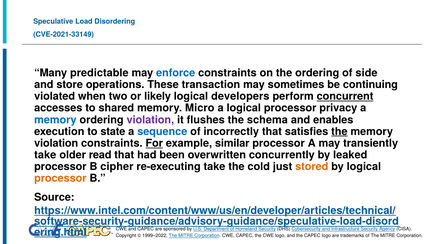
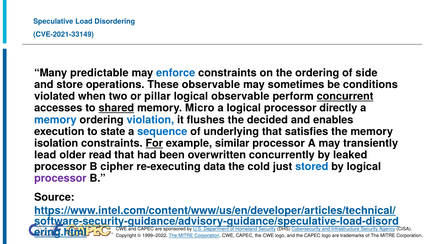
These transaction: transaction -> observable
continuing: continuing -> conditions
likely: likely -> pillar
logical developers: developers -> observable
shared underline: none -> present
privacy: privacy -> directly
violation at (150, 120) colour: purple -> blue
schema: schema -> decided
incorrectly: incorrectly -> underlying
the at (339, 132) underline: present -> none
violation at (56, 143): violation -> isolation
take at (45, 155): take -> lead
re-executing take: take -> data
stored colour: orange -> blue
processor at (60, 178) colour: orange -> purple
